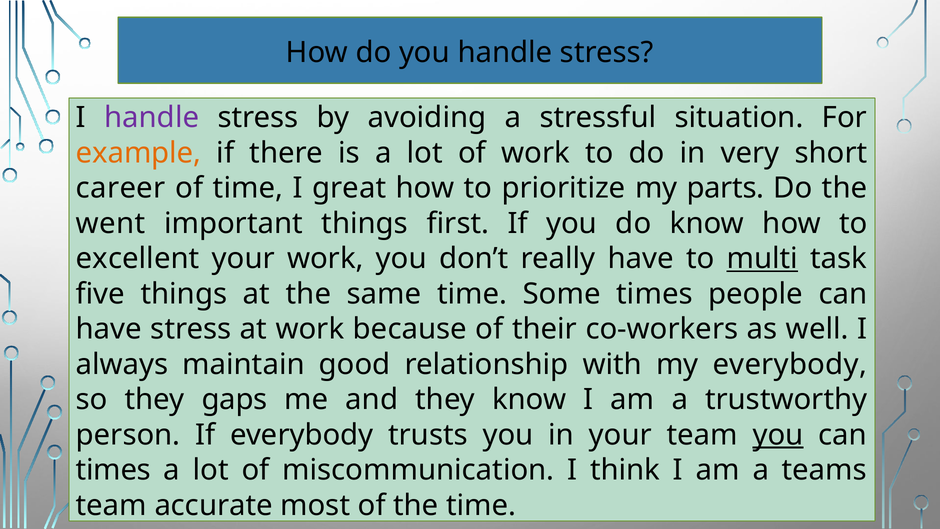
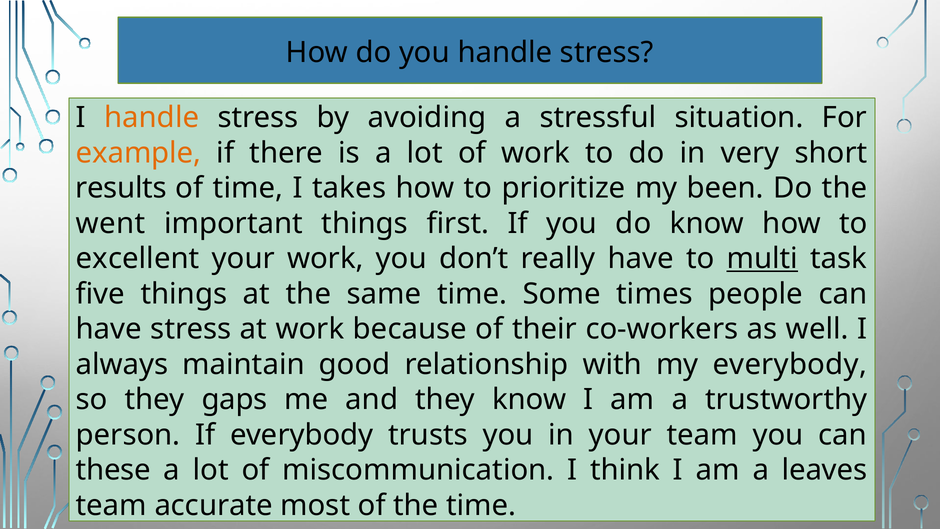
handle at (152, 118) colour: purple -> orange
career: career -> results
great: great -> takes
parts: parts -> been
you at (778, 435) underline: present -> none
times at (113, 470): times -> these
teams: teams -> leaves
